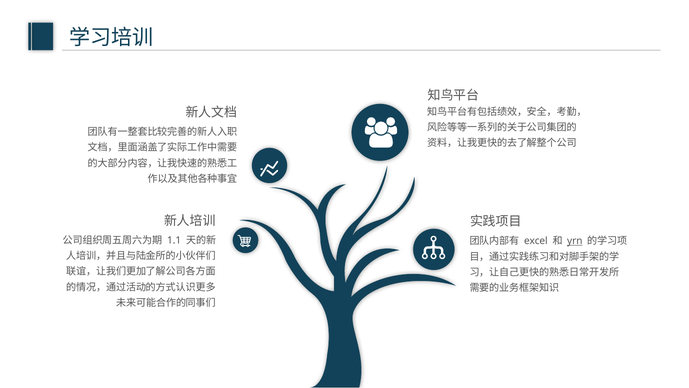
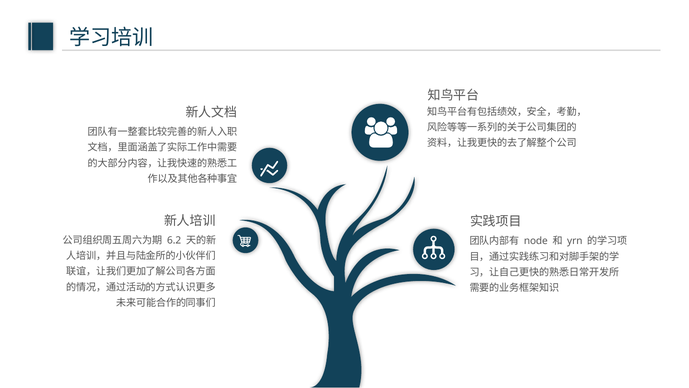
1.1: 1.1 -> 6.2
excel: excel -> node
yrn underline: present -> none
